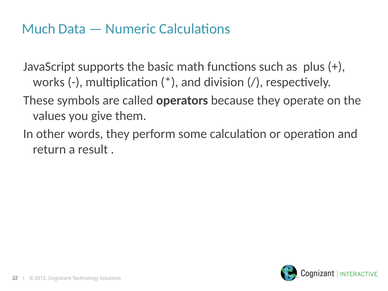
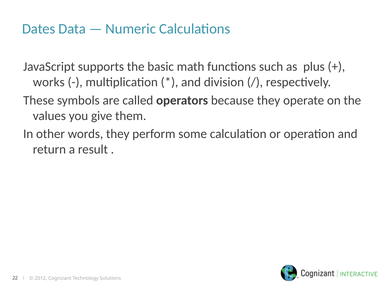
Much: Much -> Dates
